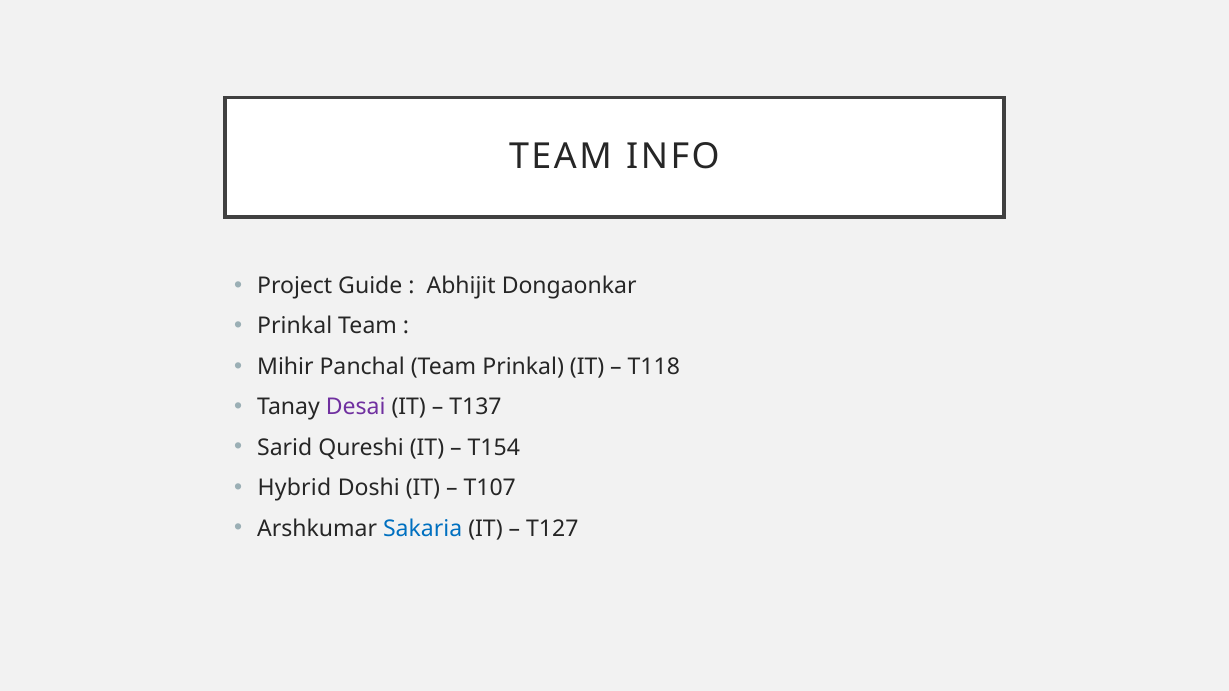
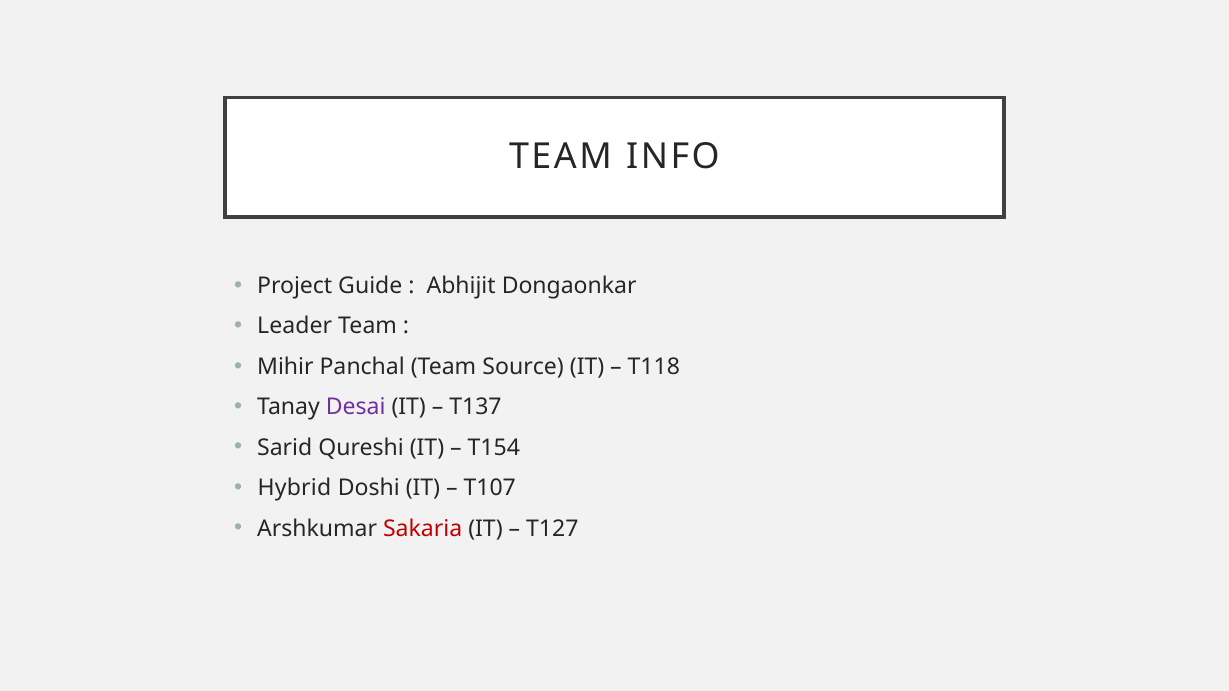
Prinkal at (295, 326): Prinkal -> Leader
Team Prinkal: Prinkal -> Source
Sakaria colour: blue -> red
